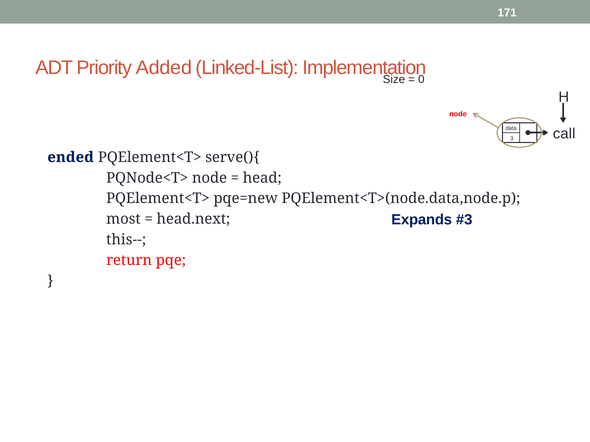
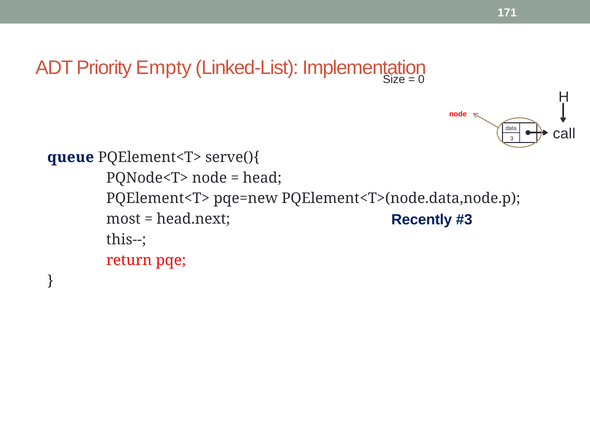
Added: Added -> Empty
ended: ended -> queue
Expands: Expands -> Recently
